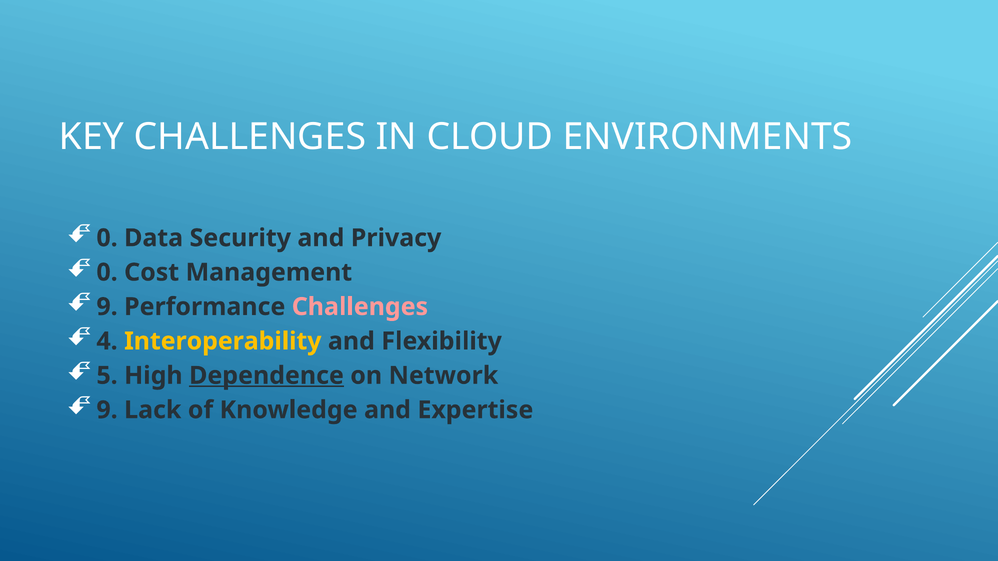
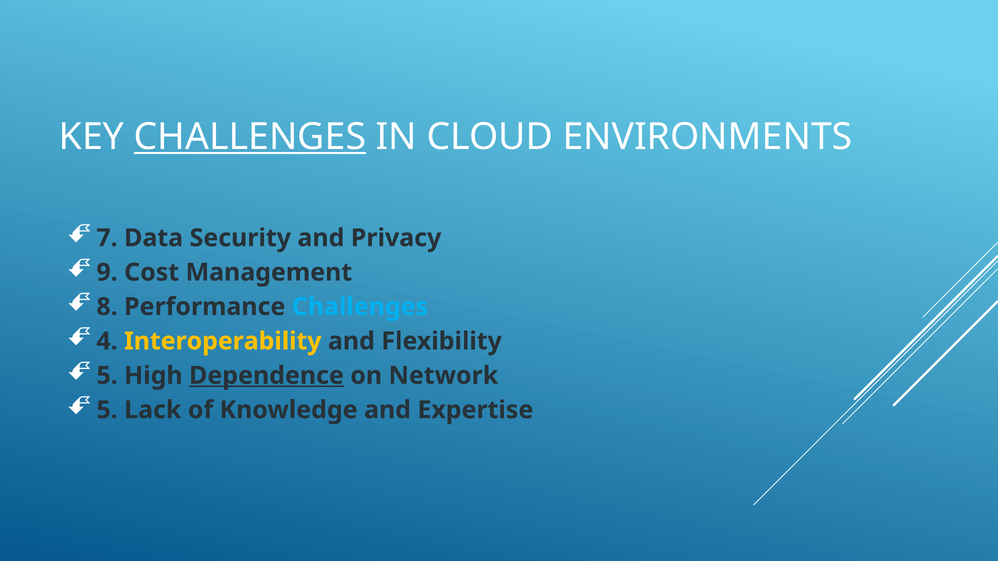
CHALLENGES at (250, 137) underline: none -> present
0 at (107, 238): 0 -> 7
0 at (107, 273): 0 -> 9
9 at (107, 307): 9 -> 8
Challenges at (360, 307) colour: pink -> light blue
9 at (107, 410): 9 -> 5
